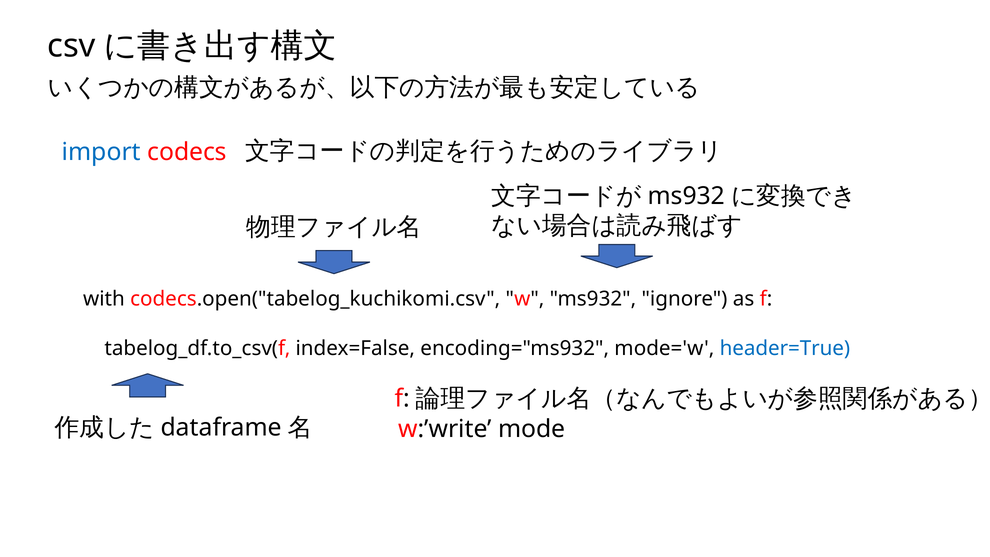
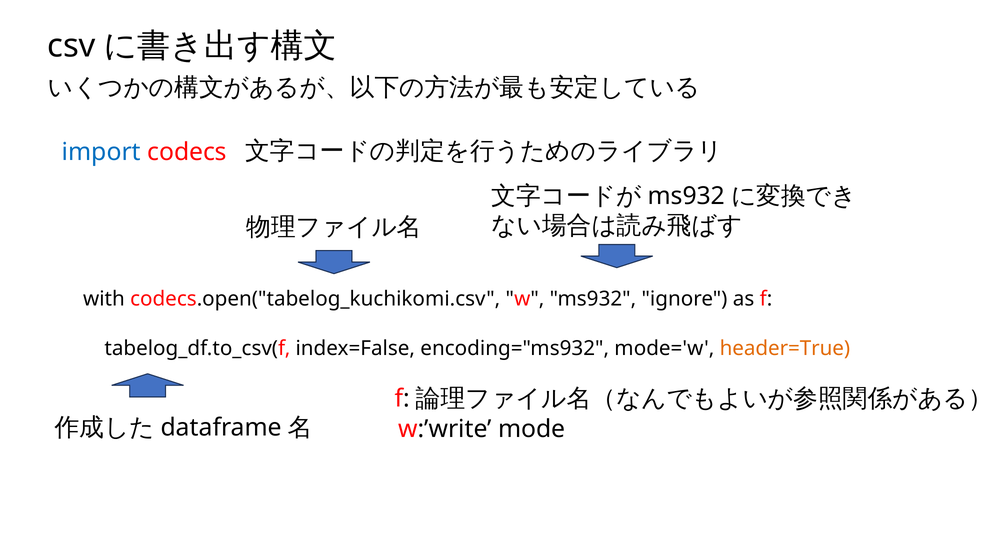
header=True colour: blue -> orange
